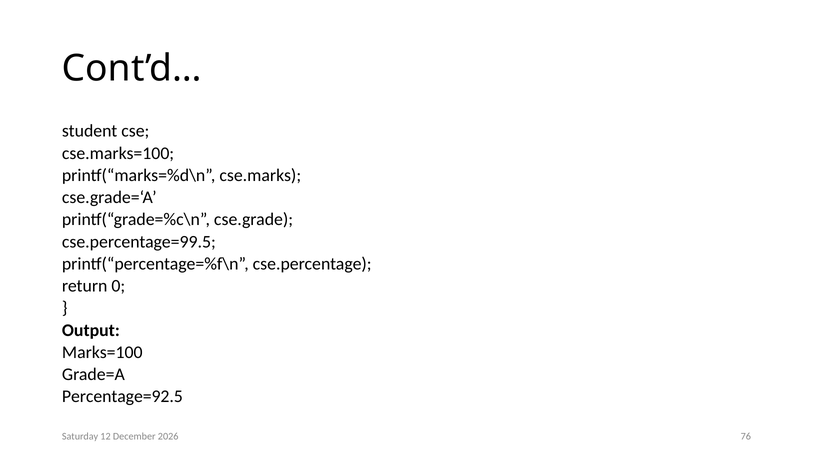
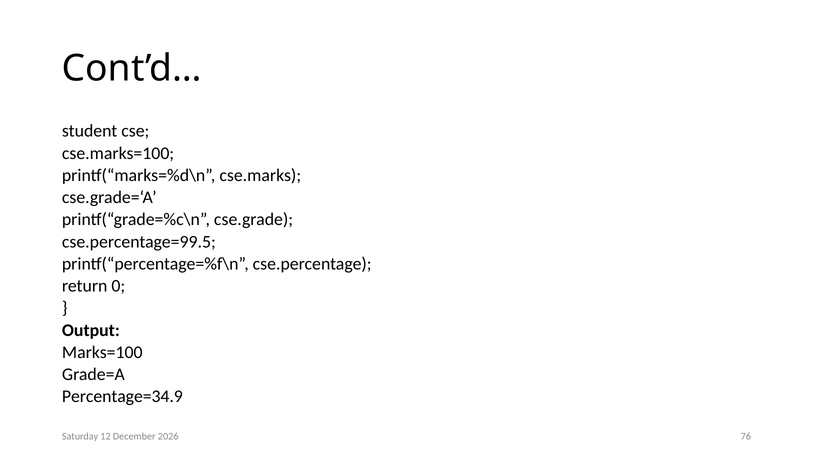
Percentage=92.5: Percentage=92.5 -> Percentage=34.9
